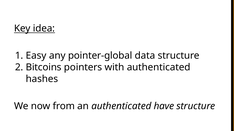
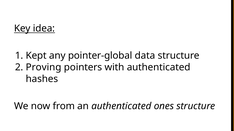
Easy: Easy -> Kept
Bitcoins: Bitcoins -> Proving
have: have -> ones
